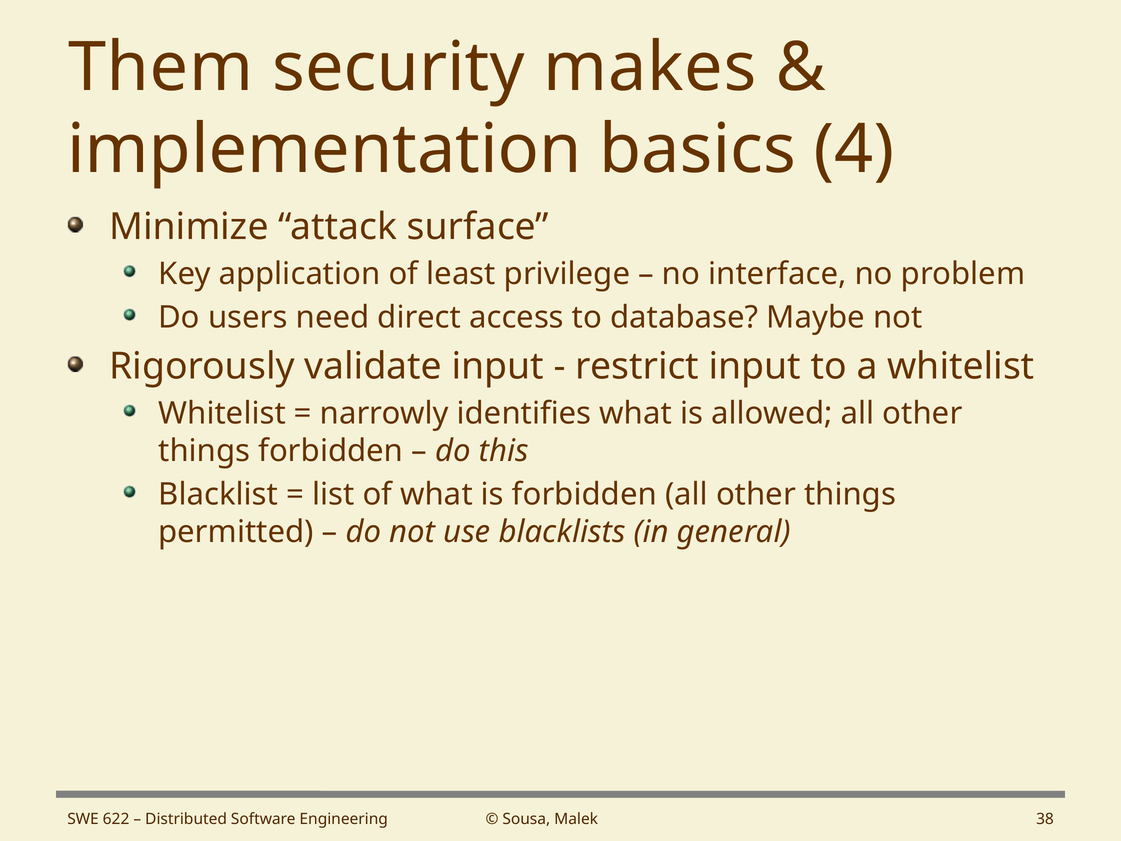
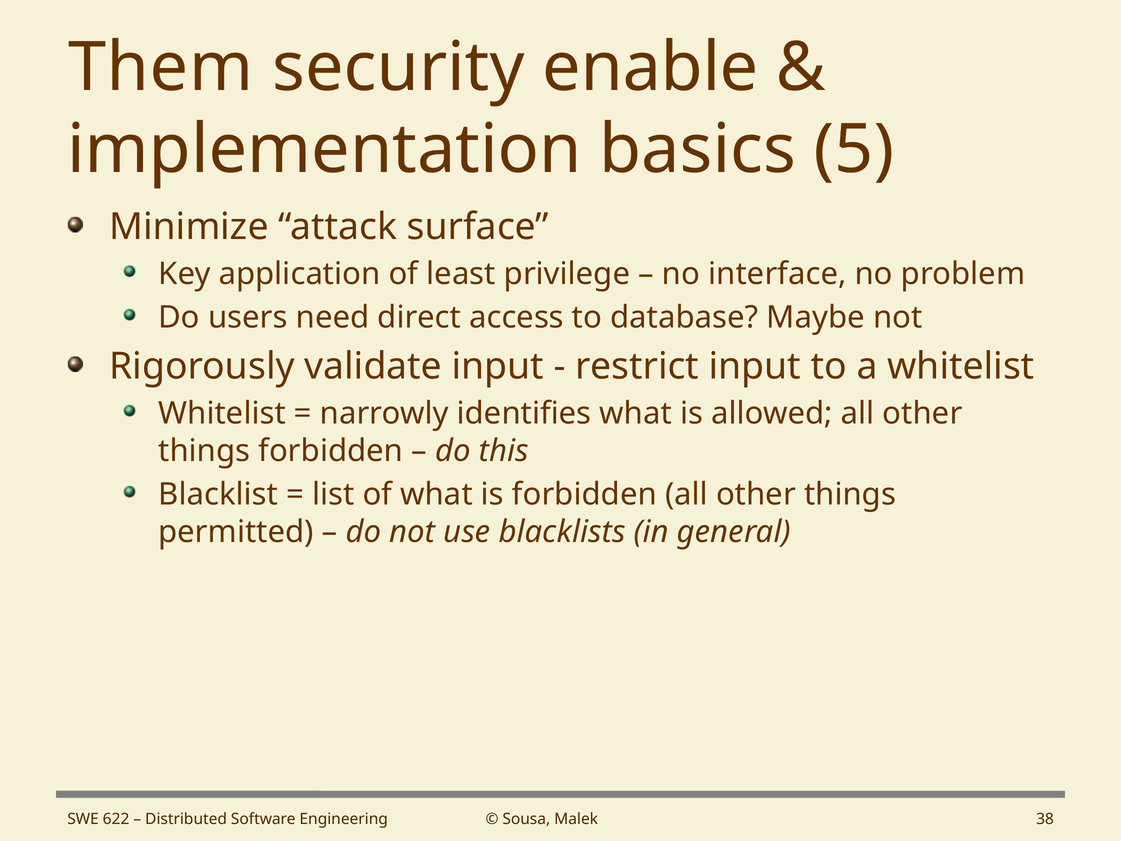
makes: makes -> enable
4: 4 -> 5
